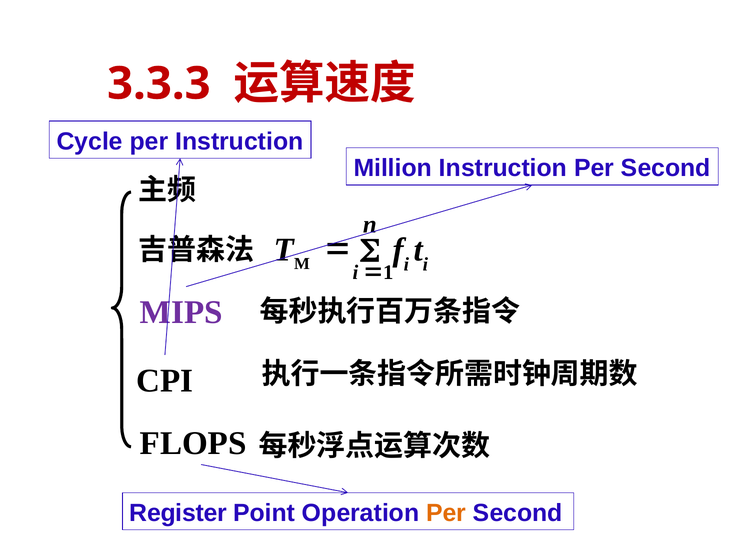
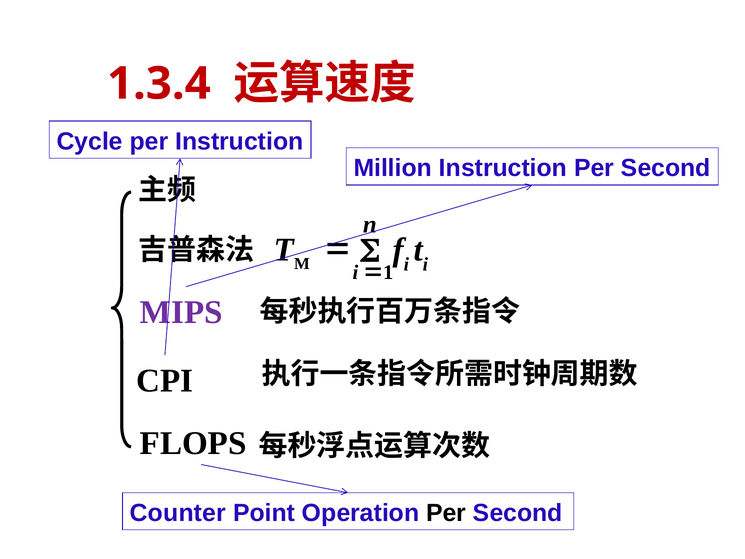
3.3.3: 3.3.3 -> 1.3.4
Register: Register -> Counter
Per at (446, 513) colour: orange -> black
